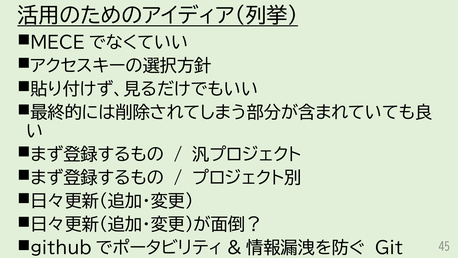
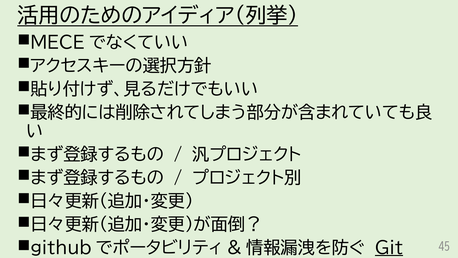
Git underline: none -> present
